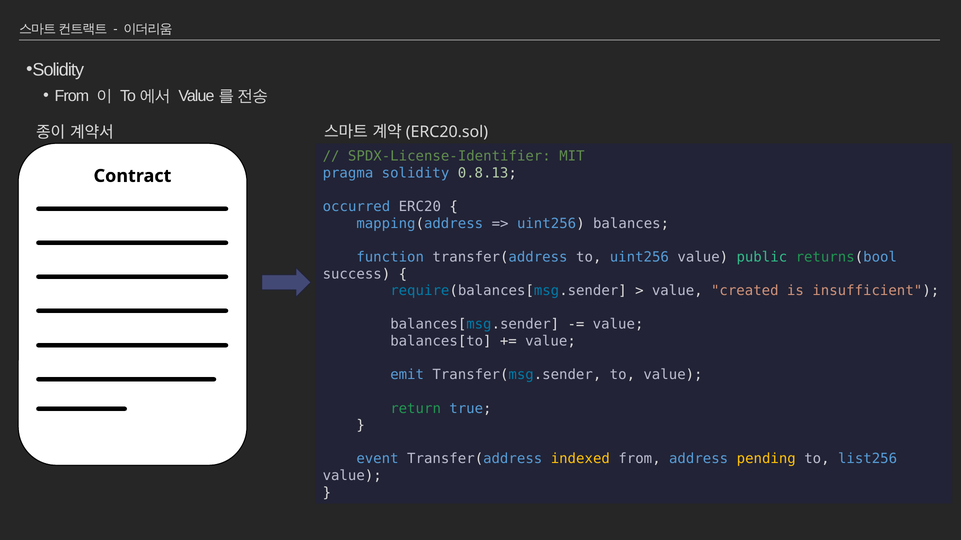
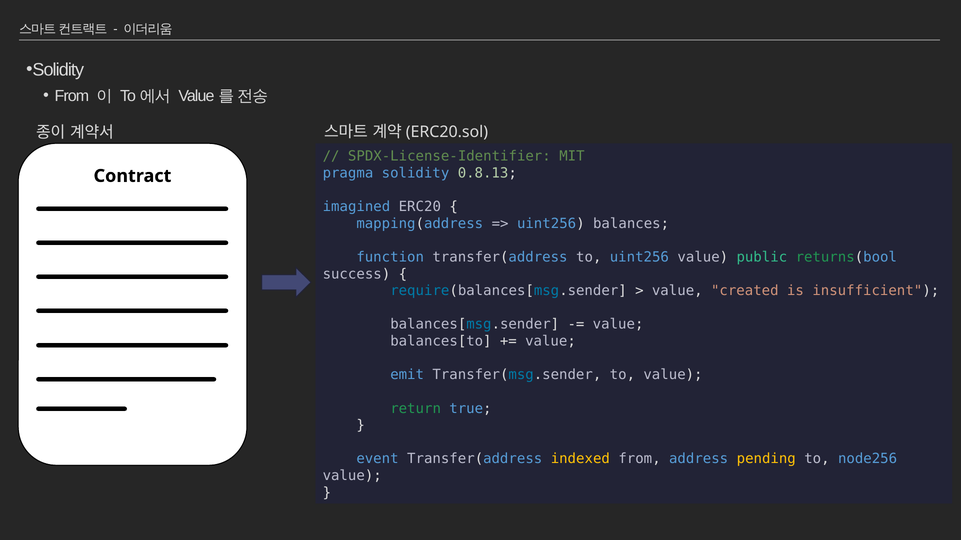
occurred: occurred -> imagined
list256: list256 -> node256
